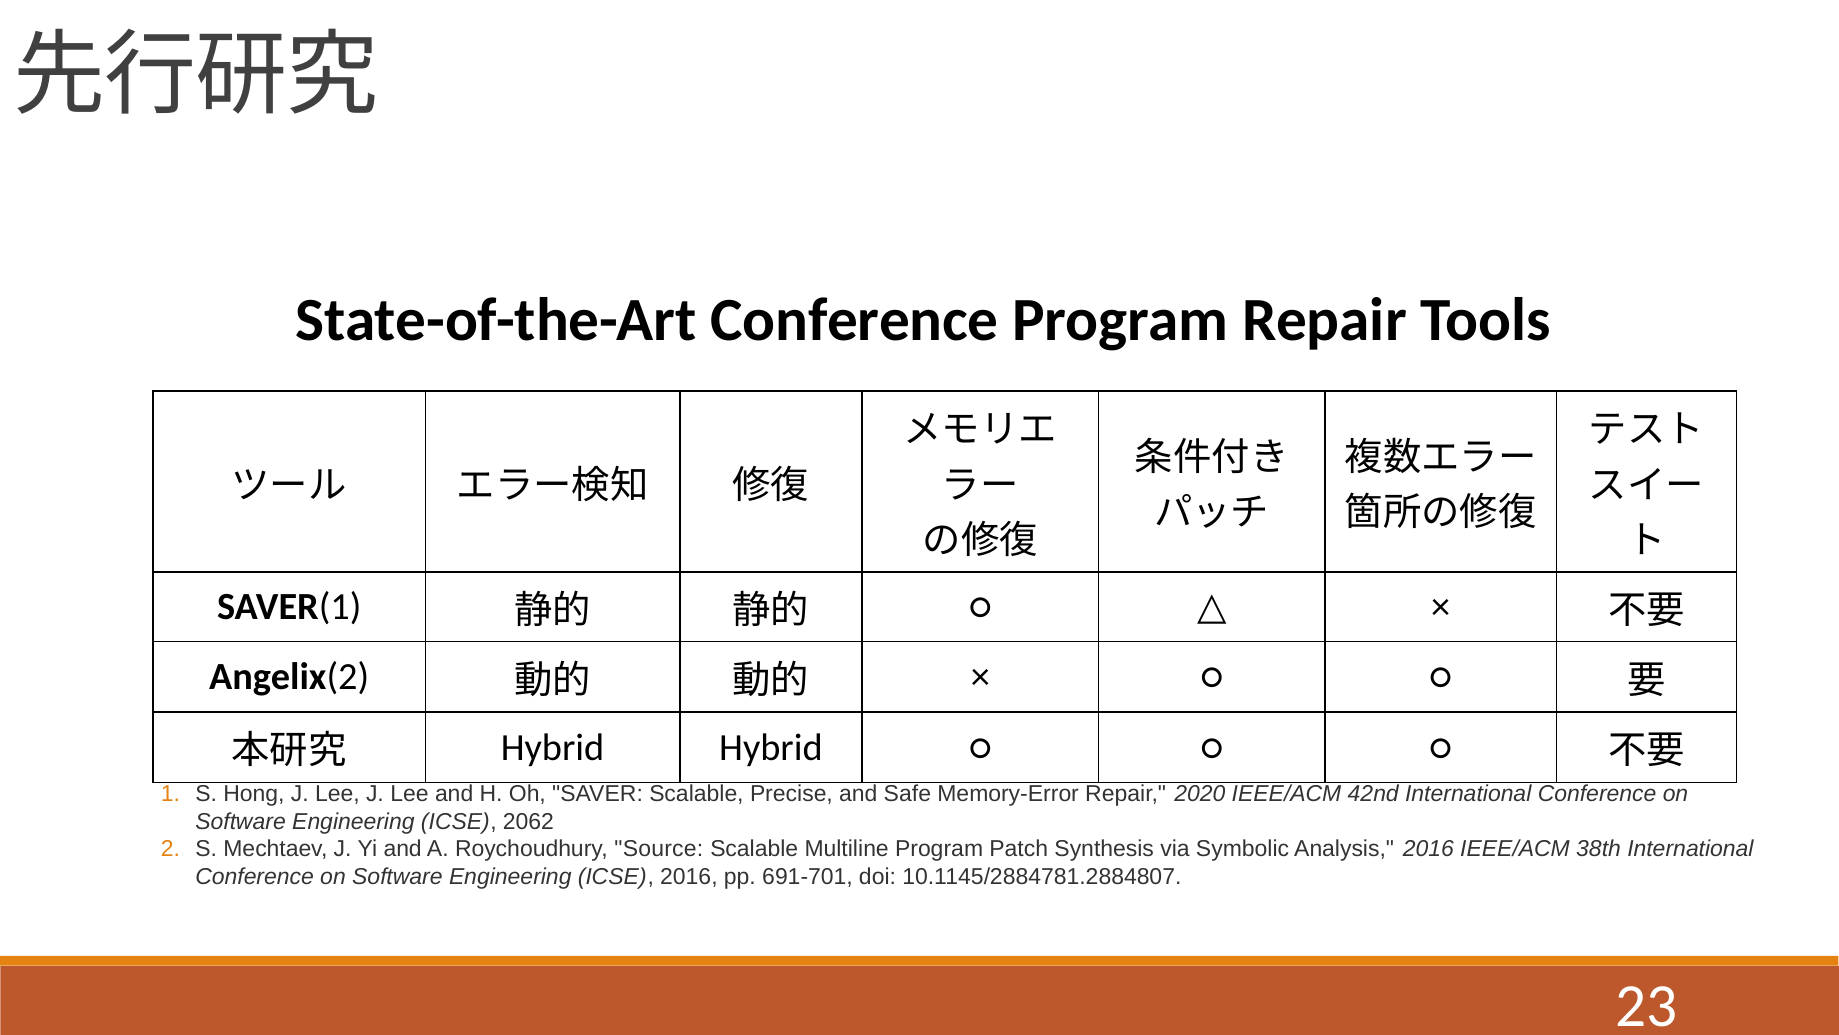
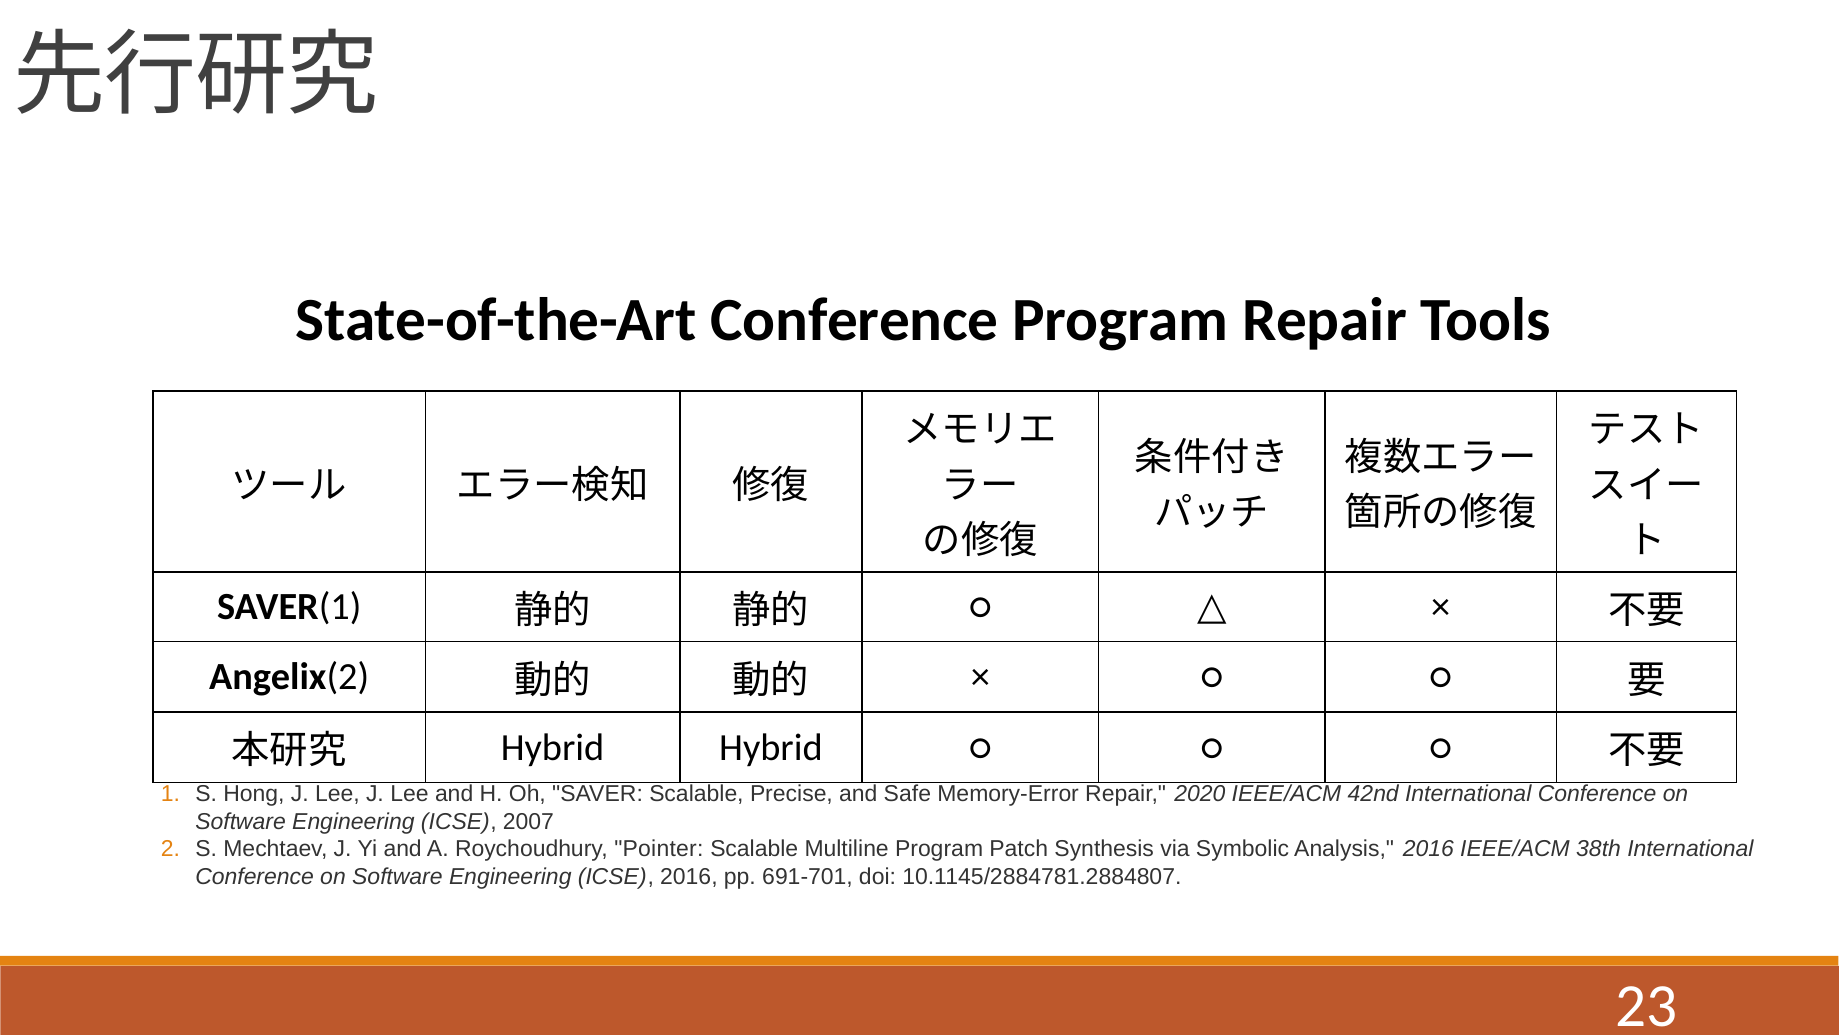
2062: 2062 -> 2007
Source: Source -> Pointer
